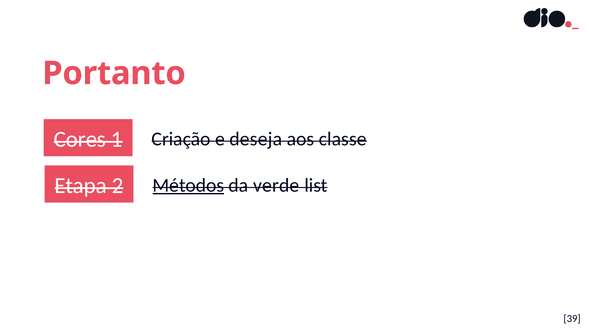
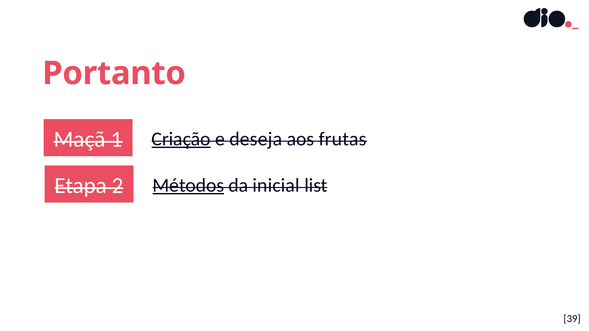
Cores: Cores -> Maçã
Criação underline: none -> present
classe: classe -> frutas
verde: verde -> inicial
